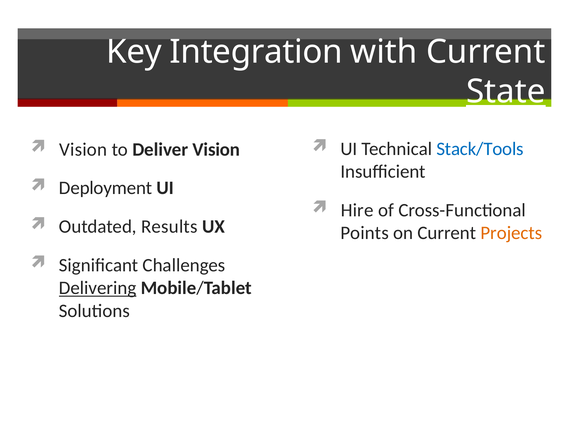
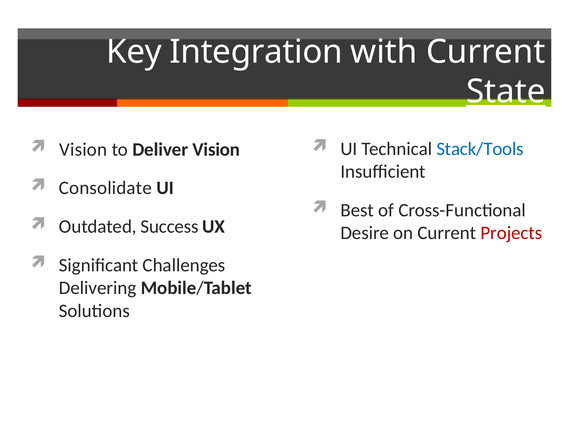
Deployment: Deployment -> Consolidate
Hire: Hire -> Best
Results: Results -> Success
Points: Points -> Desire
Projects colour: orange -> red
Delivering underline: present -> none
